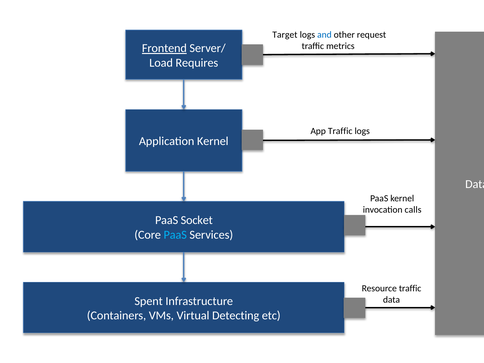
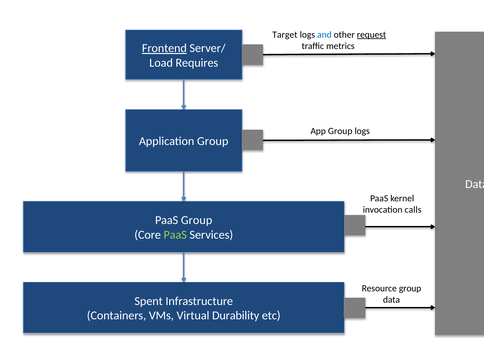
request underline: none -> present
App Traffic: Traffic -> Group
Application Kernel: Kernel -> Group
PaaS Socket: Socket -> Group
PaaS at (175, 235) colour: light blue -> light green
Resource traffic: traffic -> group
Detecting: Detecting -> Durability
